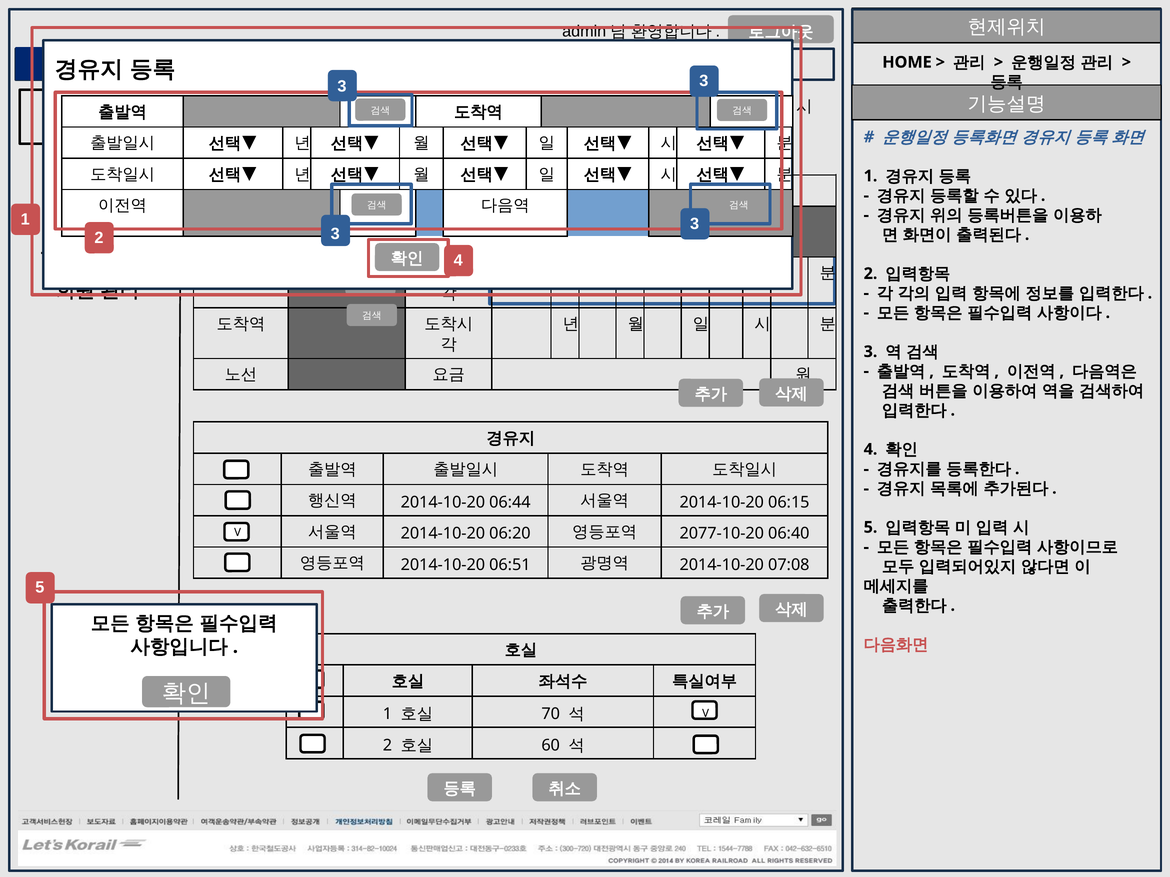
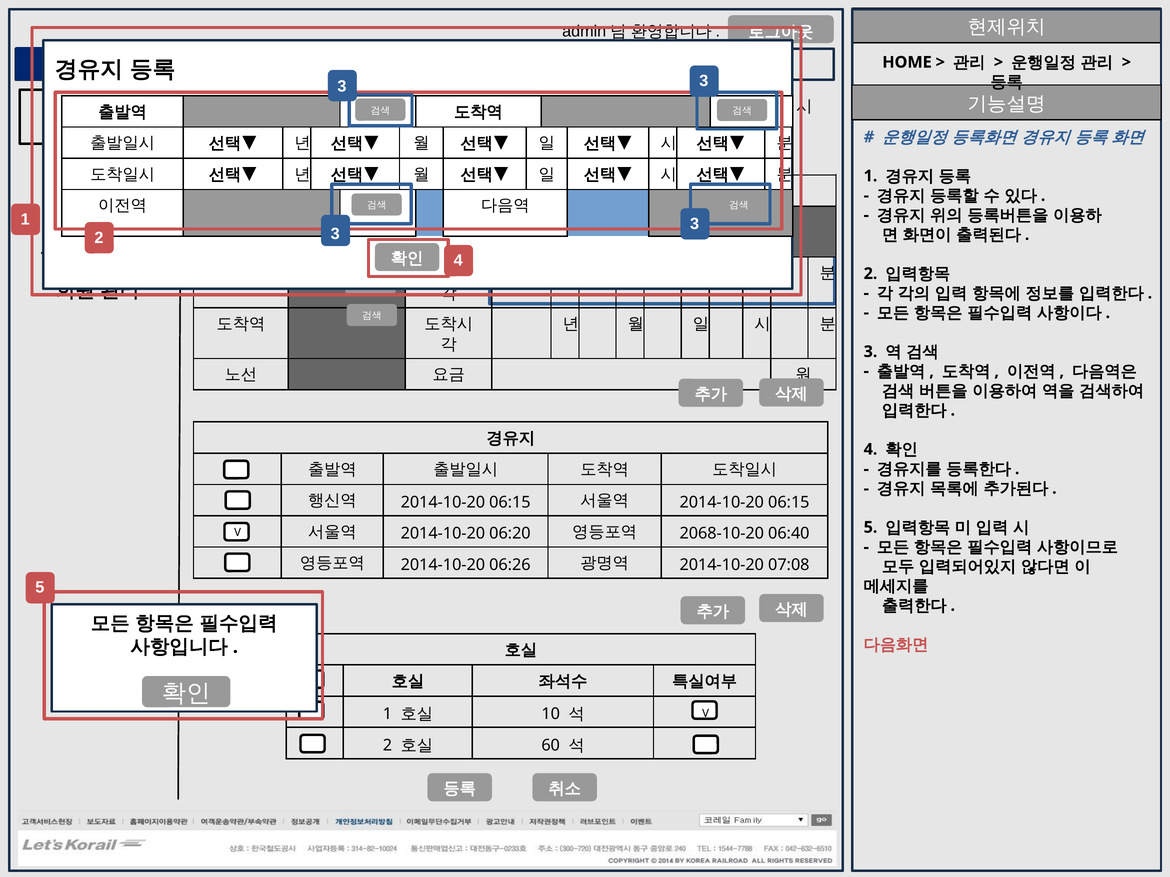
06:44 at (510, 502): 06:44 -> 06:15
2077-10-20: 2077-10-20 -> 2068-10-20
06:51: 06:51 -> 06:26
70: 70 -> 10
